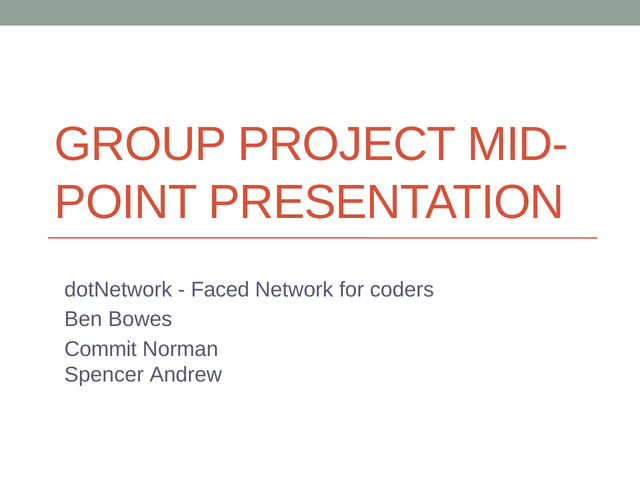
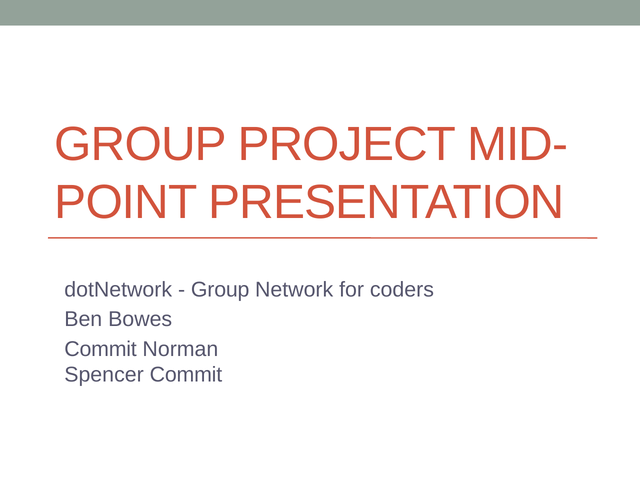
Faced at (220, 289): Faced -> Group
Spencer Andrew: Andrew -> Commit
